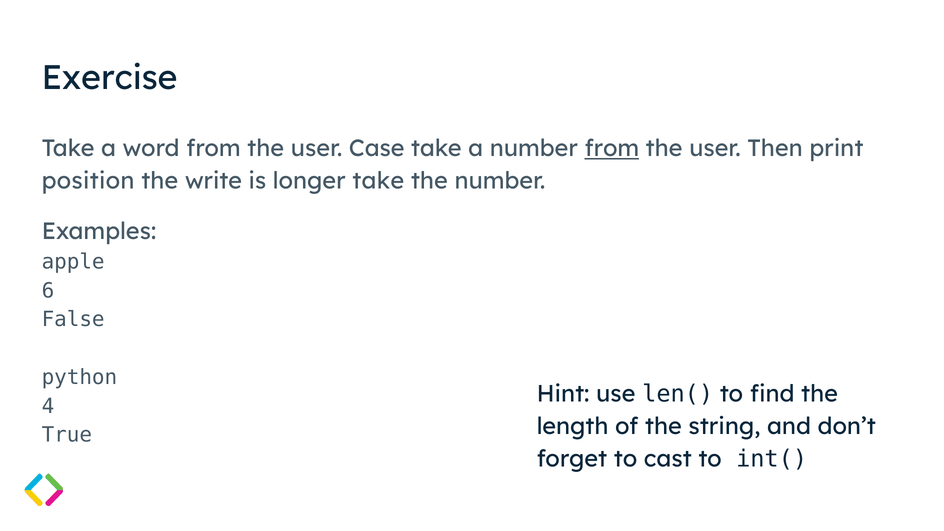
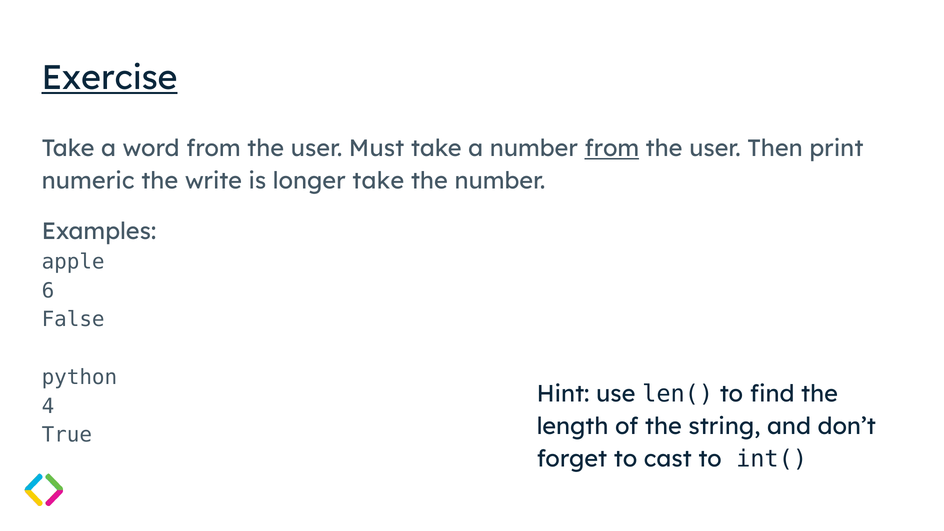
Exercise underline: none -> present
Case: Case -> Must
position: position -> numeric
